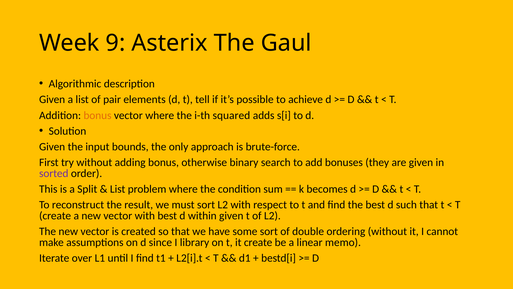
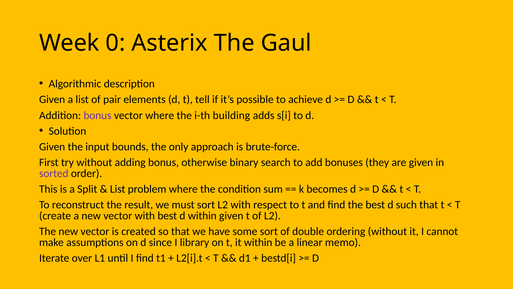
9: 9 -> 0
bonus at (97, 115) colour: orange -> purple
squared: squared -> building
it create: create -> within
